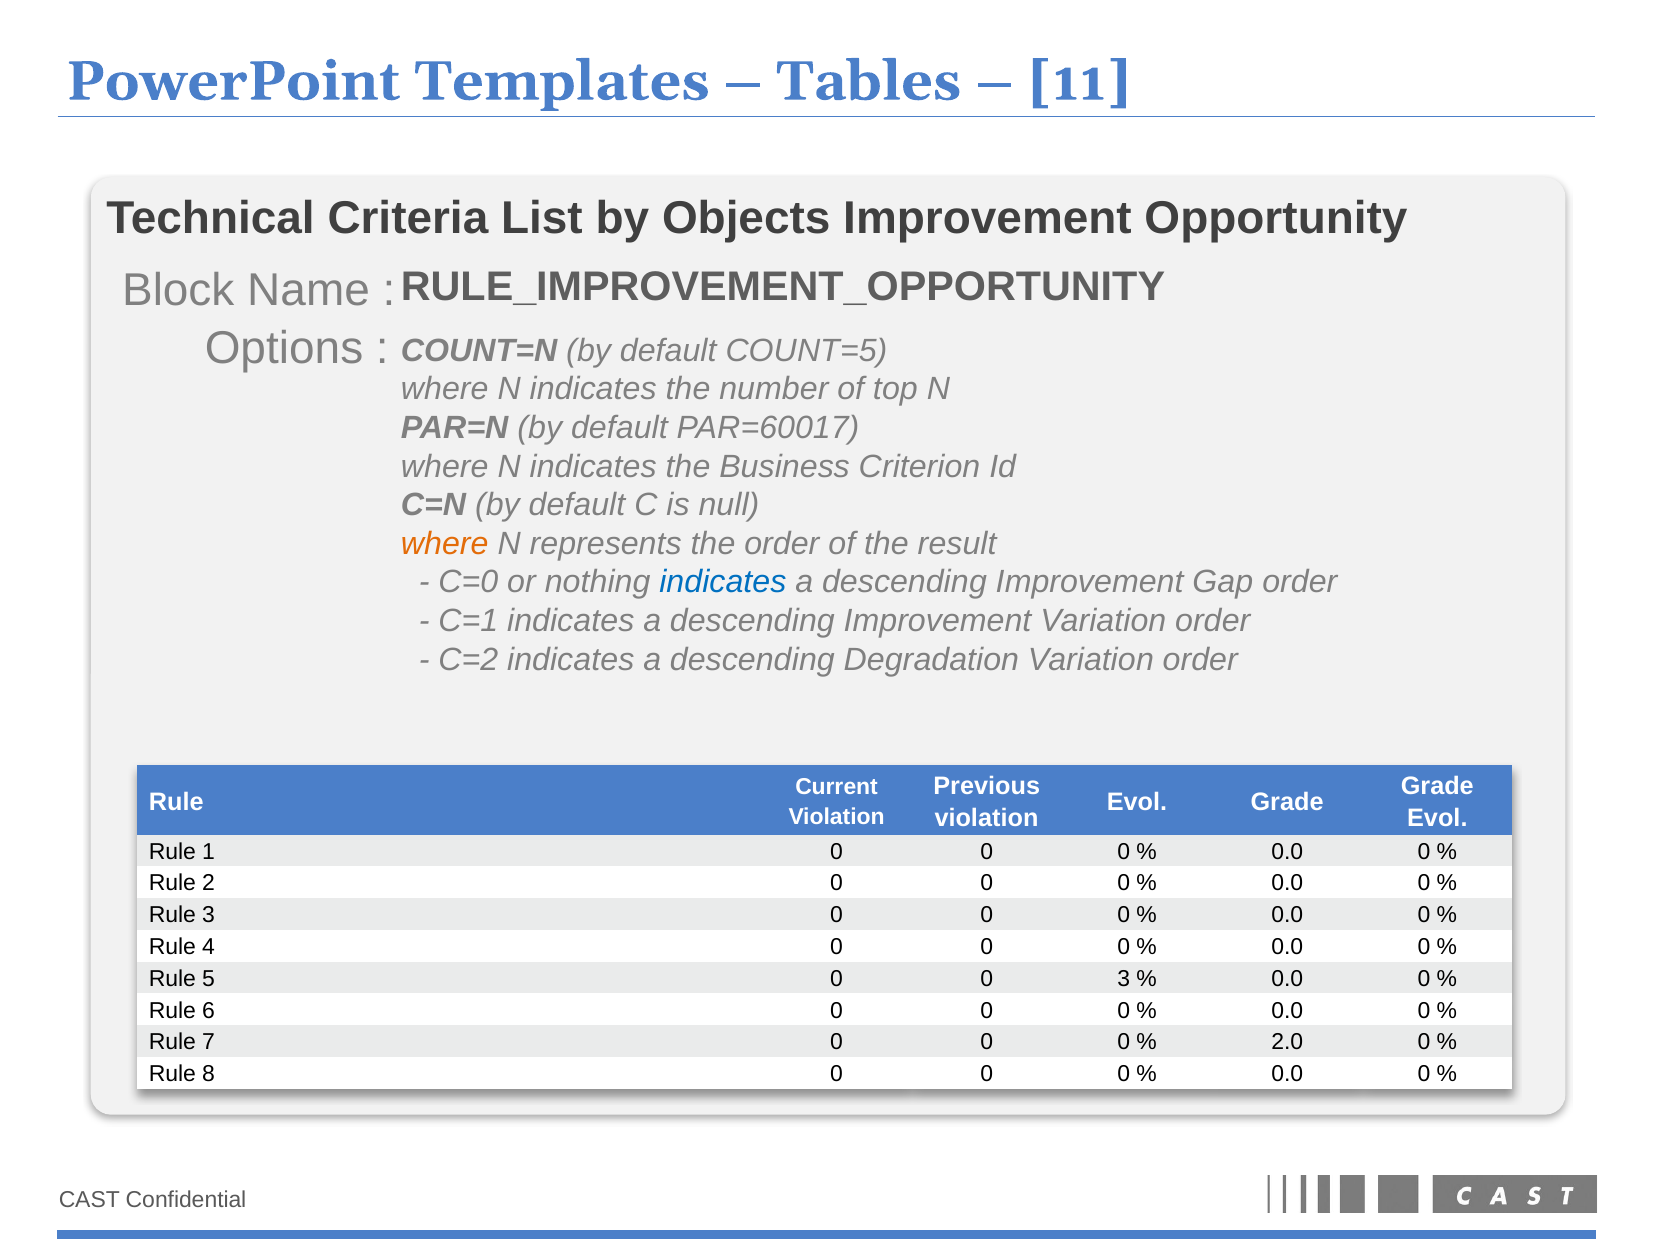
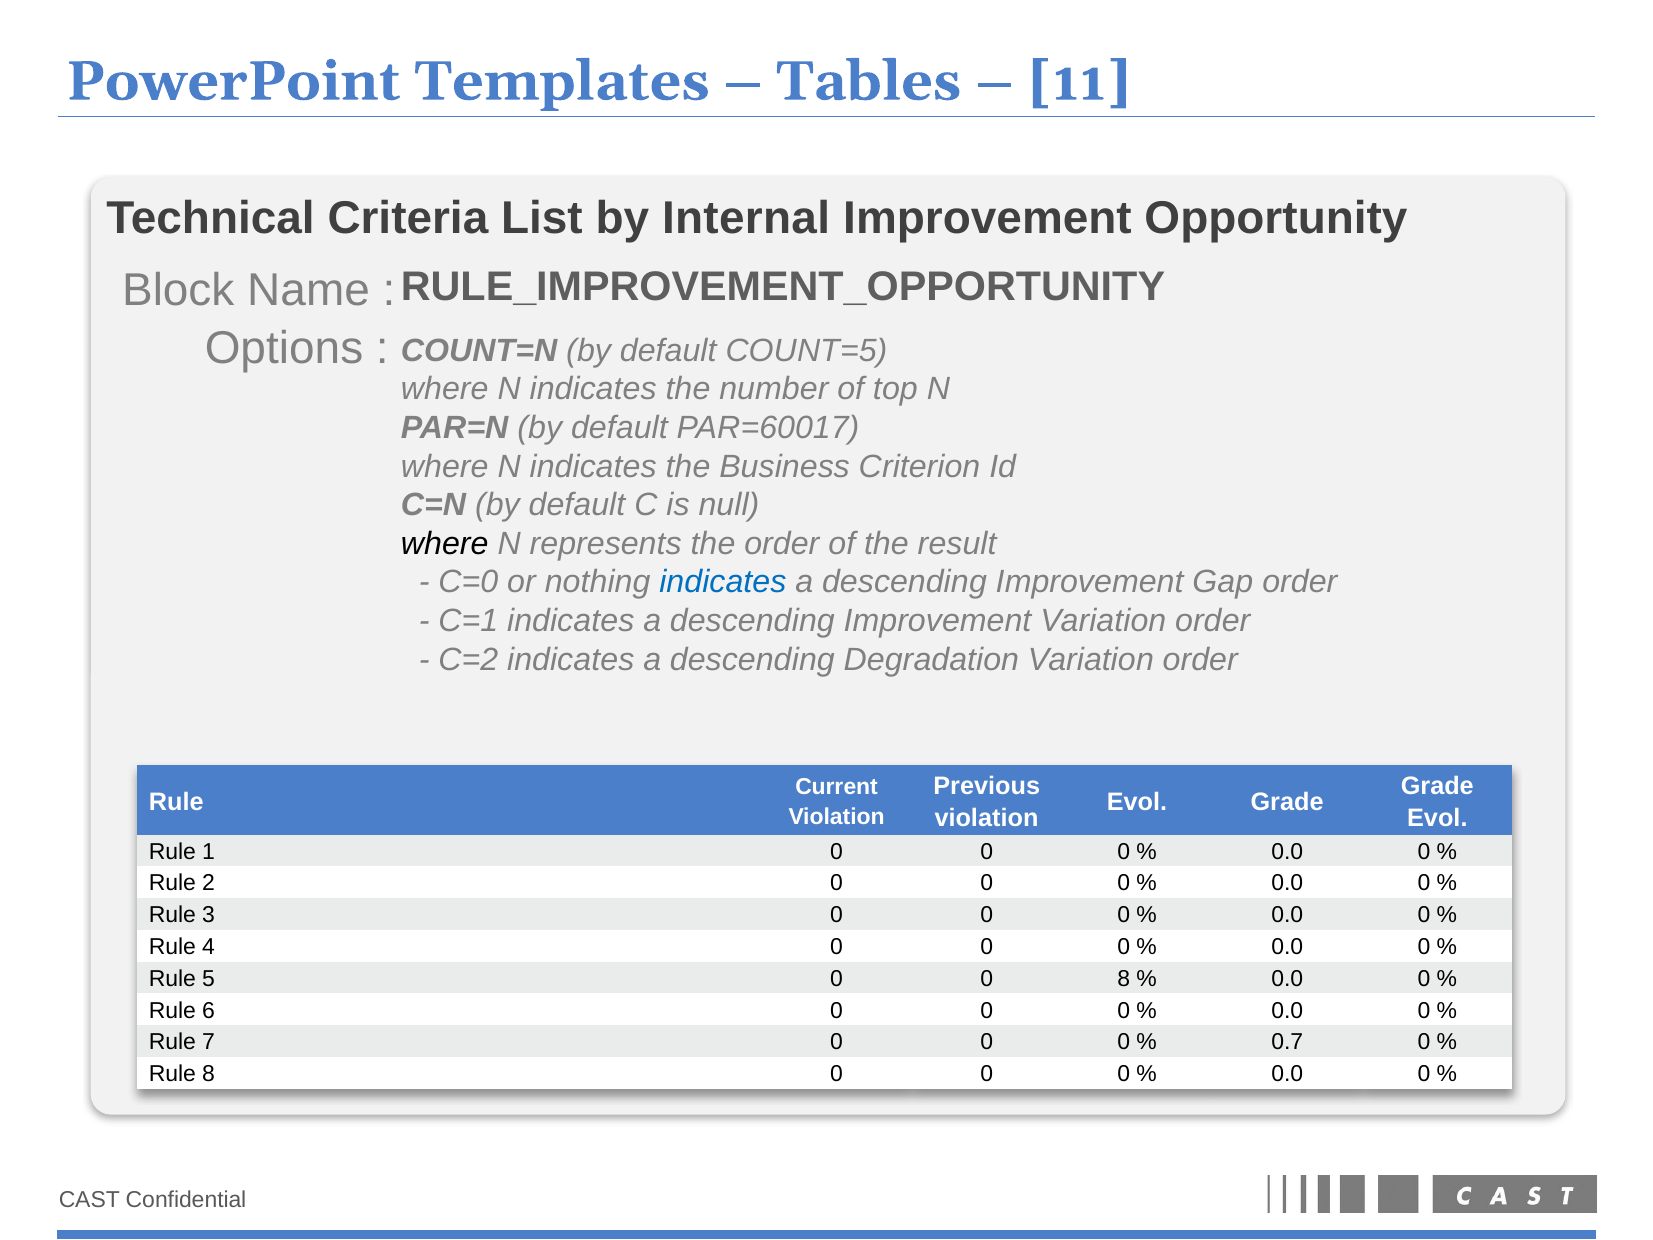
Objects: Objects -> Internal
where at (445, 544) colour: orange -> black
0 3: 3 -> 8
2.0: 2.0 -> 0.7
